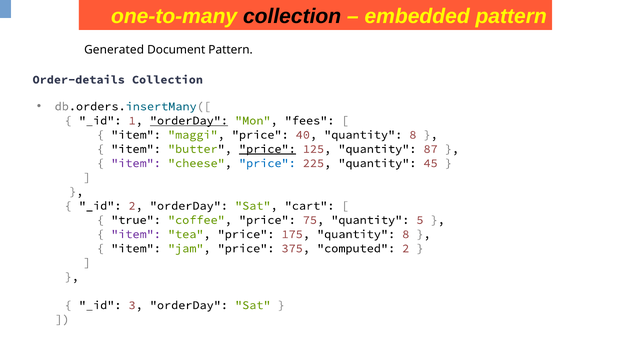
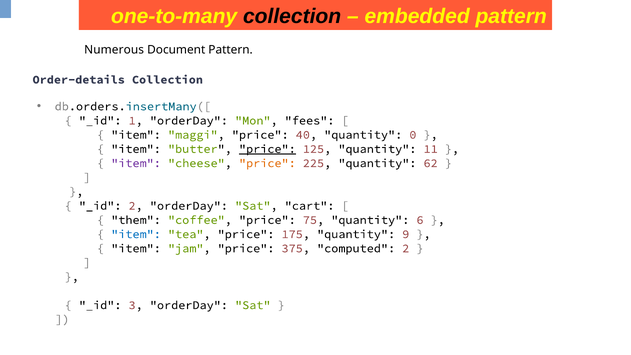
Generated: Generated -> Numerous
orderDay at (189, 121) underline: present -> none
40 quantity 8: 8 -> 0
87: 87 -> 11
price at (267, 163) colour: blue -> orange
45: 45 -> 62
true: true -> them
5: 5 -> 6
item at (136, 234) colour: purple -> blue
175 quantity 8: 8 -> 9
